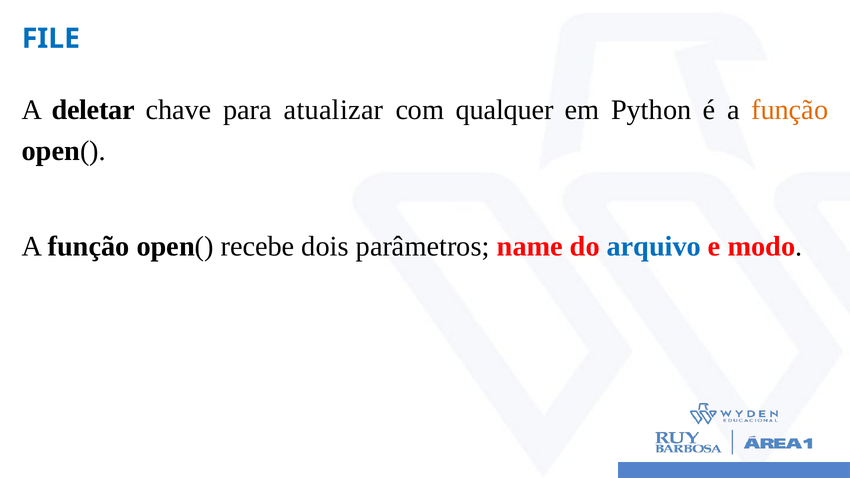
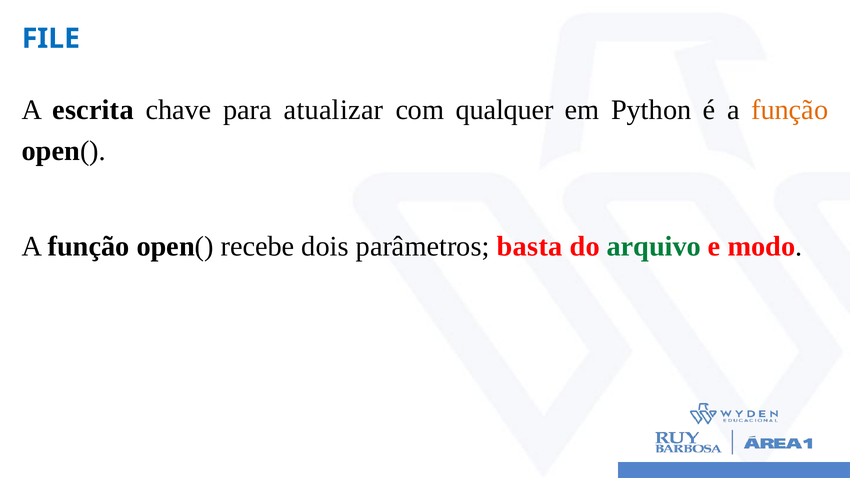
deletar: deletar -> escrita
name: name -> basta
arquivo colour: blue -> green
